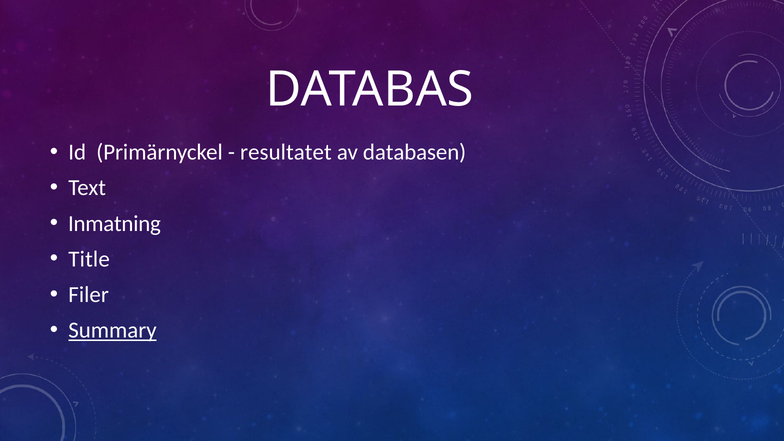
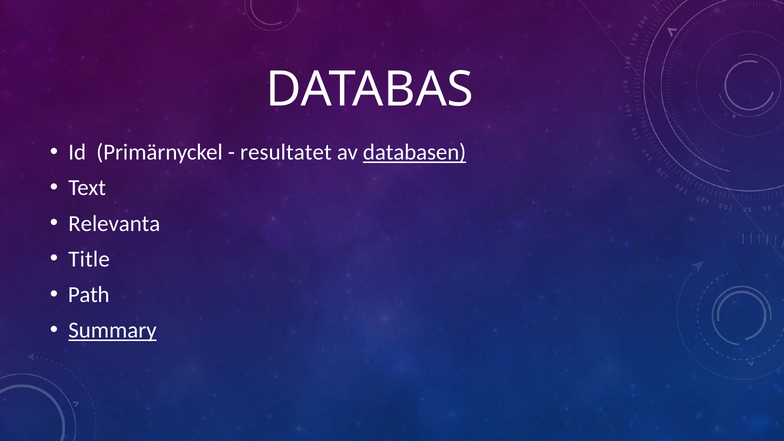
databasen underline: none -> present
Inmatning: Inmatning -> Relevanta
Filer: Filer -> Path
